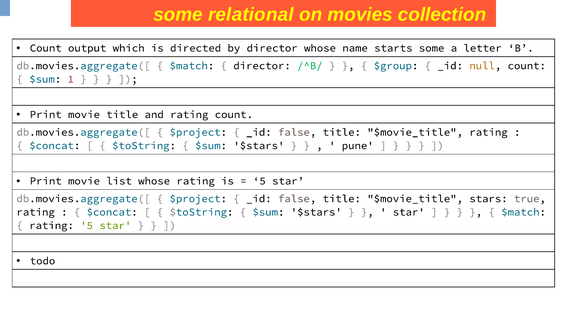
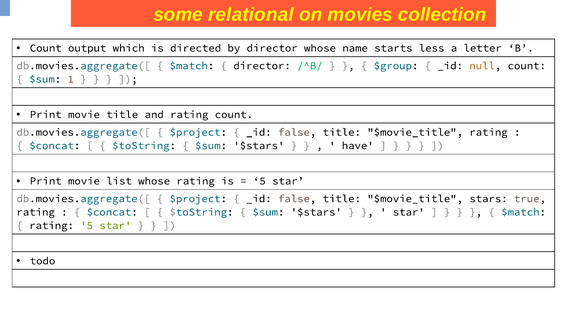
starts some: some -> less
pune: pune -> have
